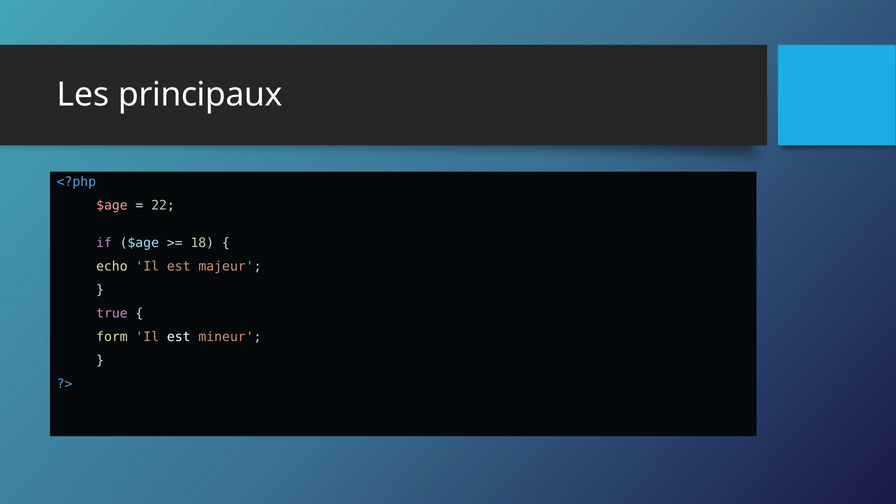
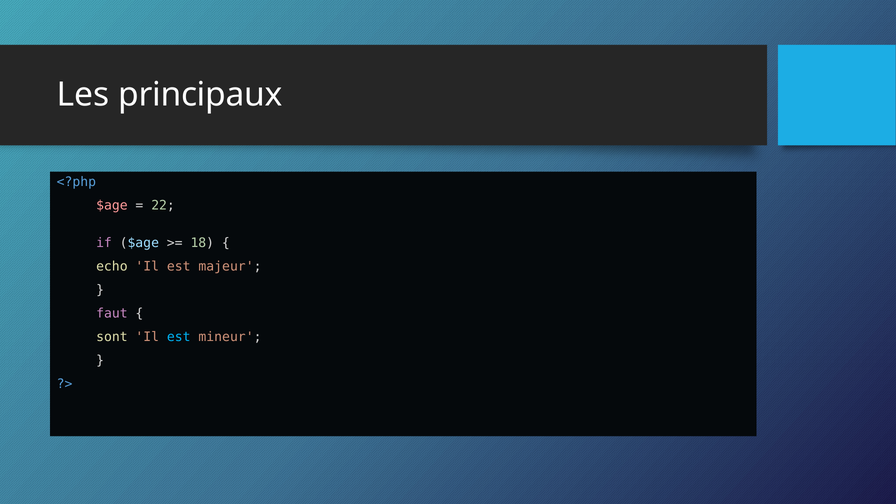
true: true -> faut
form: form -> sont
est at (179, 337) colour: white -> light blue
